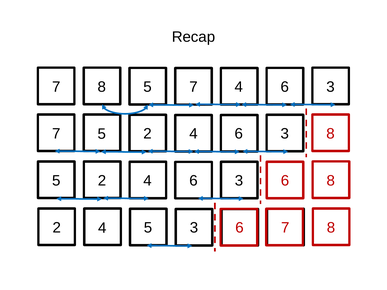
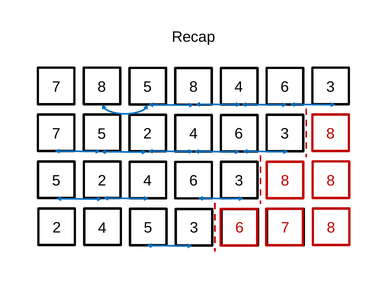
5 7: 7 -> 8
6 at (285, 181): 6 -> 8
